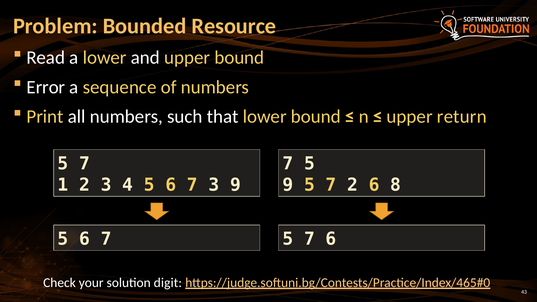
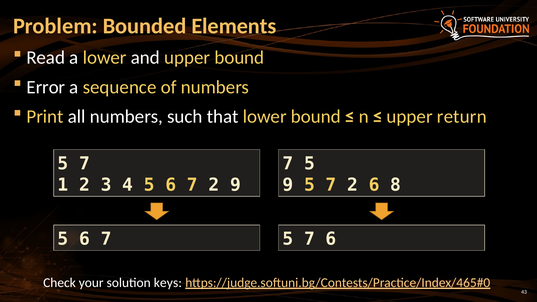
Resource: Resource -> Elements
6 7 3: 3 -> 2
digit: digit -> keys
